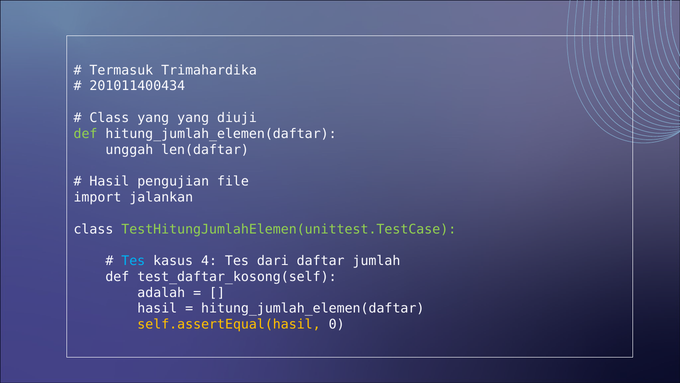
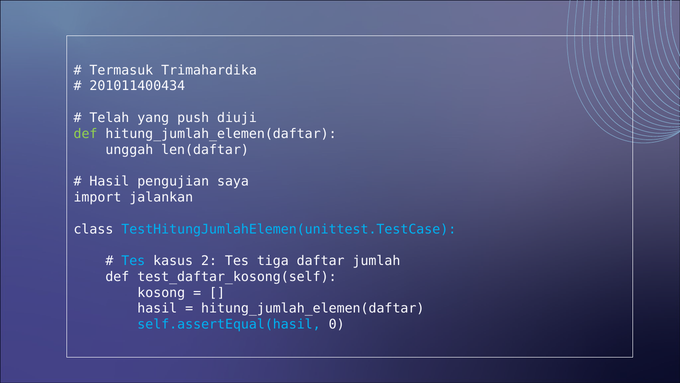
Class at (109, 118): Class -> Telah
yang yang: yang -> push
file: file -> saya
TestHitungJumlahElemen(unittest.TestCase colour: light green -> light blue
4: 4 -> 2
dari: dari -> tiga
adalah: adalah -> kosong
self.assertEqual(hasil colour: yellow -> light blue
